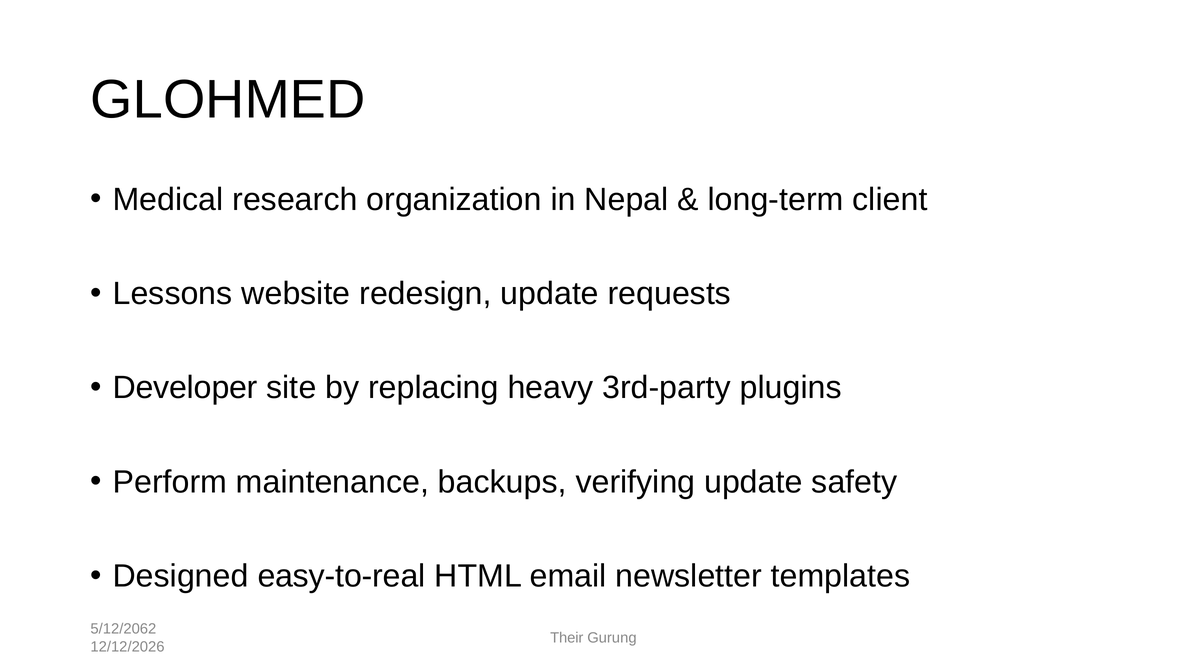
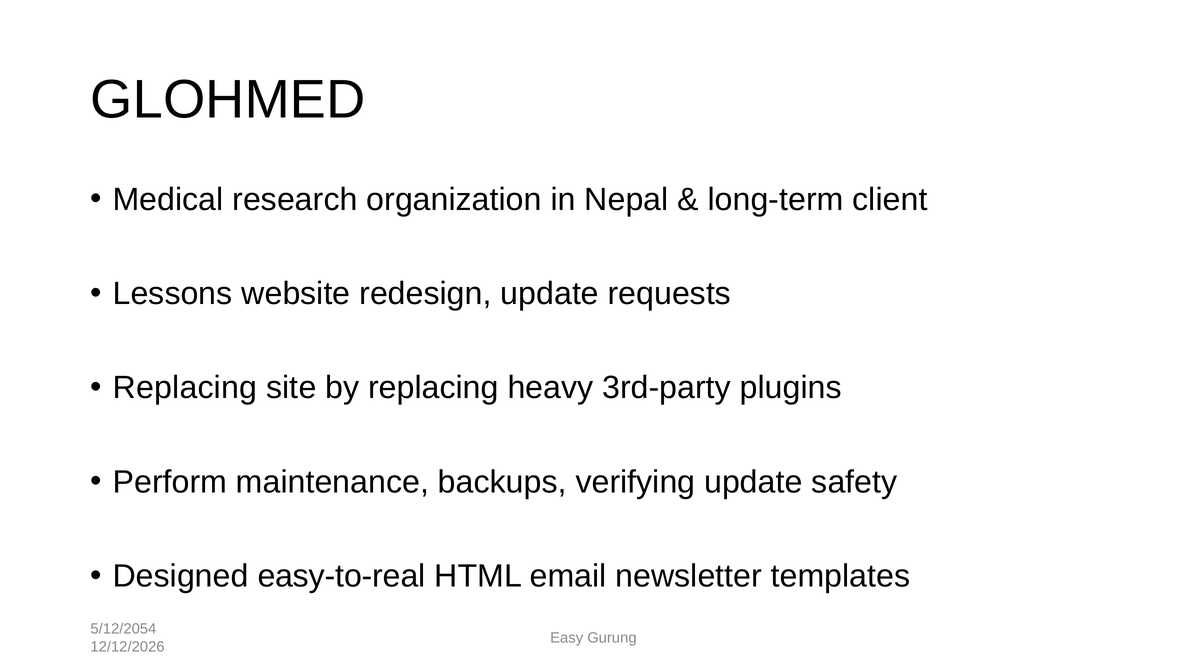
Developer at (185, 388): Developer -> Replacing
5/12/2062: 5/12/2062 -> 5/12/2054
Their: Their -> Easy
